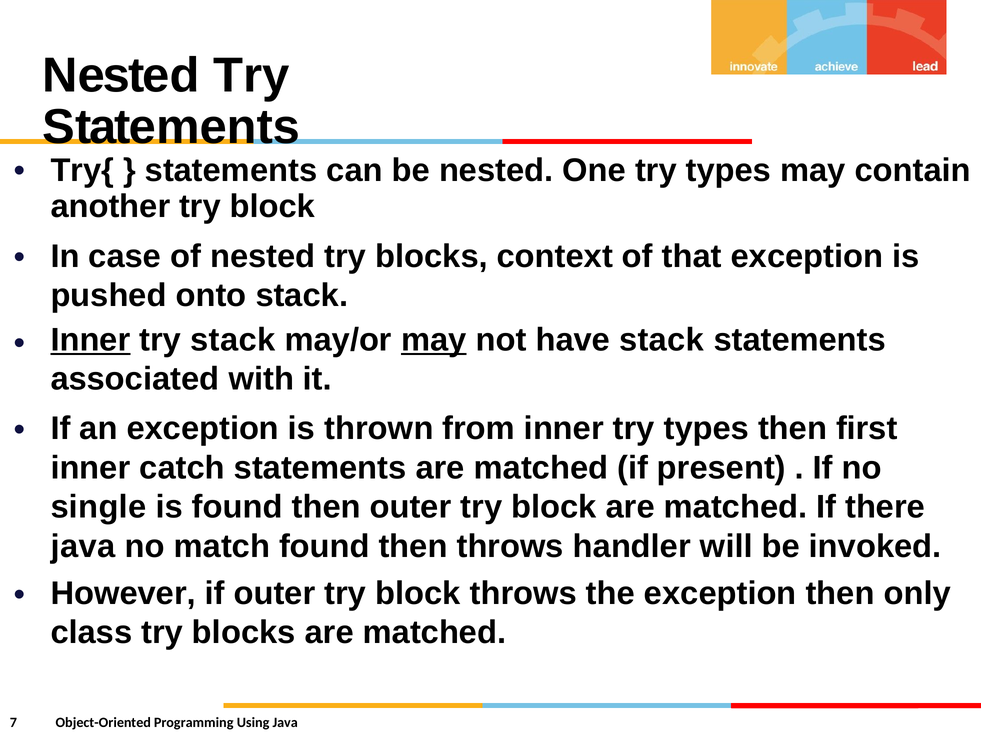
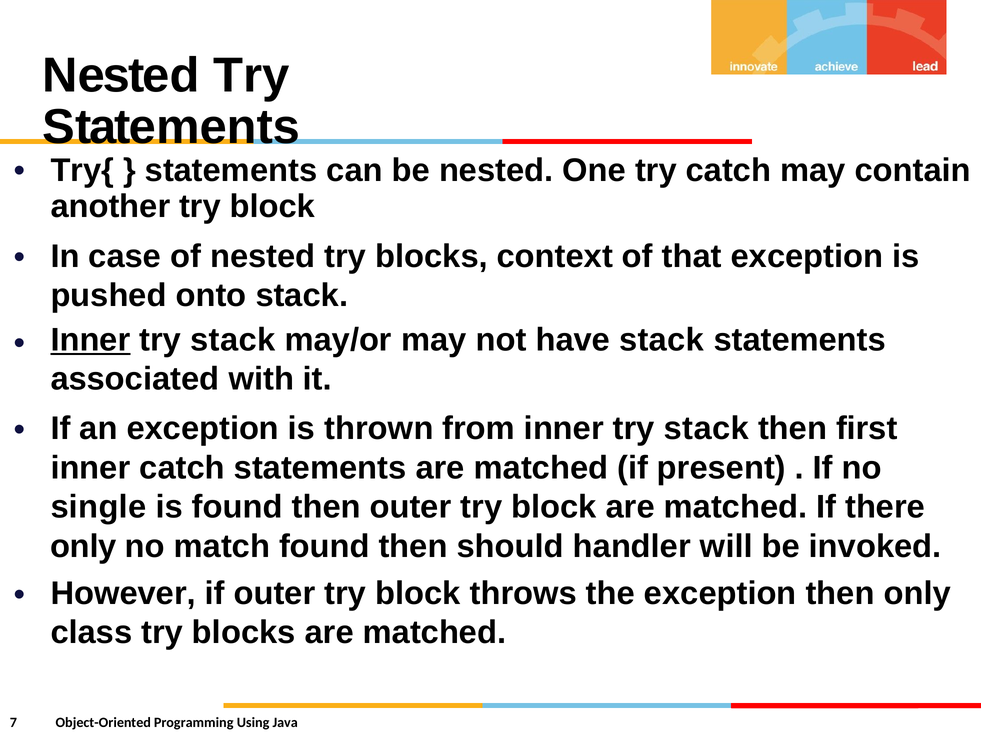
One try types: types -> catch
may at (434, 340) underline: present -> none
from inner try types: types -> stack
java at (83, 546): java -> only
then throws: throws -> should
